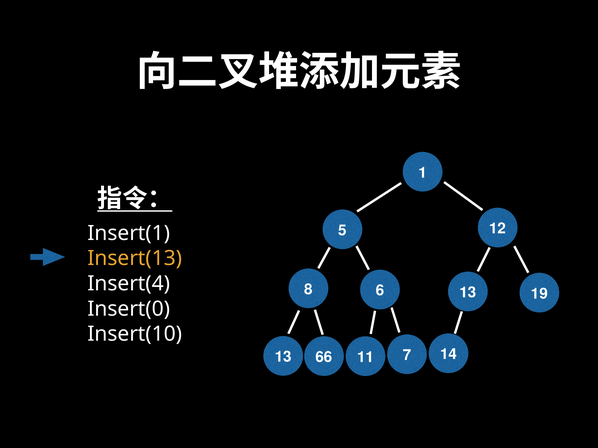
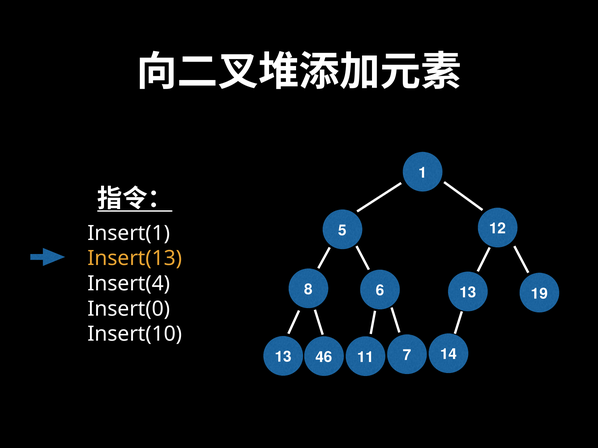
66: 66 -> 46
